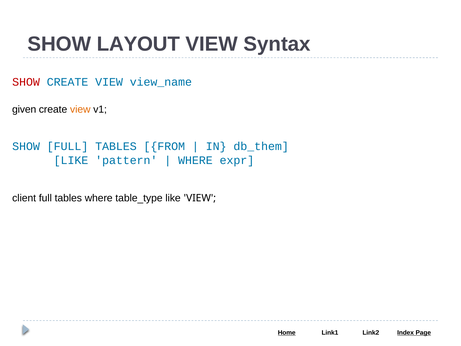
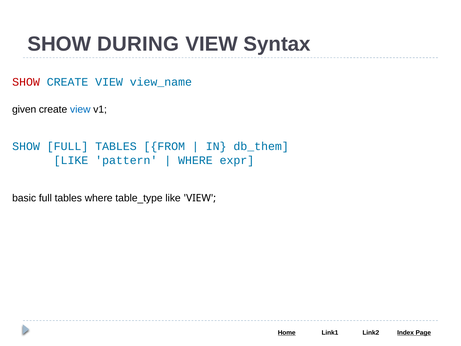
LAYOUT: LAYOUT -> DURING
view at (80, 110) colour: orange -> blue
client: client -> basic
